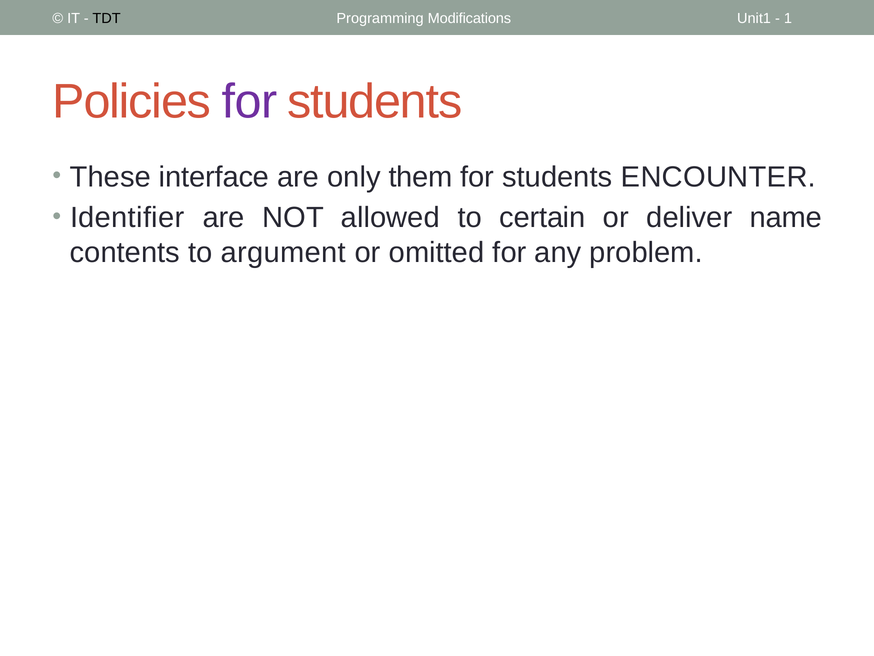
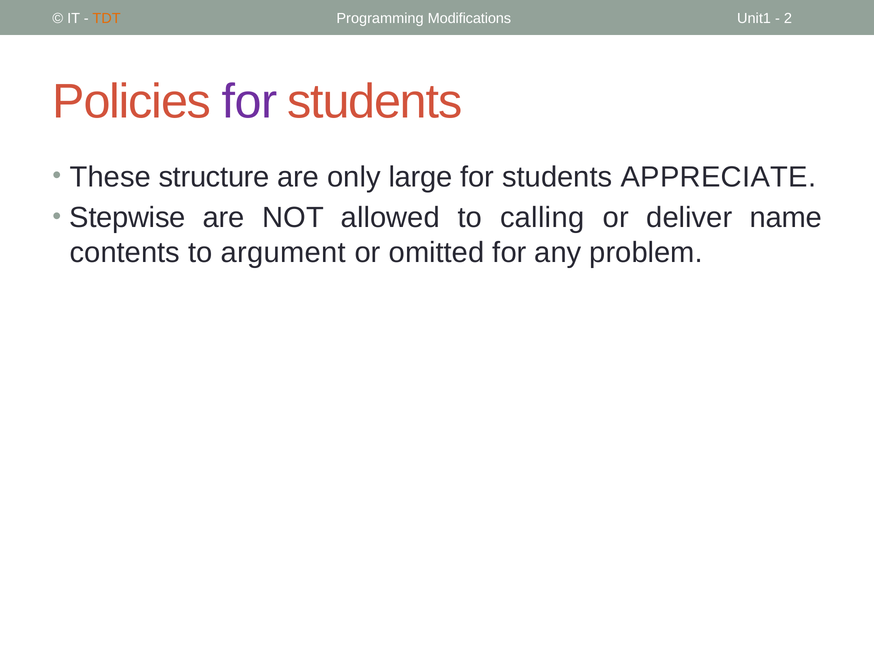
TDT colour: black -> orange
1: 1 -> 2
interface: interface -> structure
them: them -> large
ENCOUNTER: ENCOUNTER -> APPRECIATE
Identifier: Identifier -> Stepwise
certain: certain -> calling
